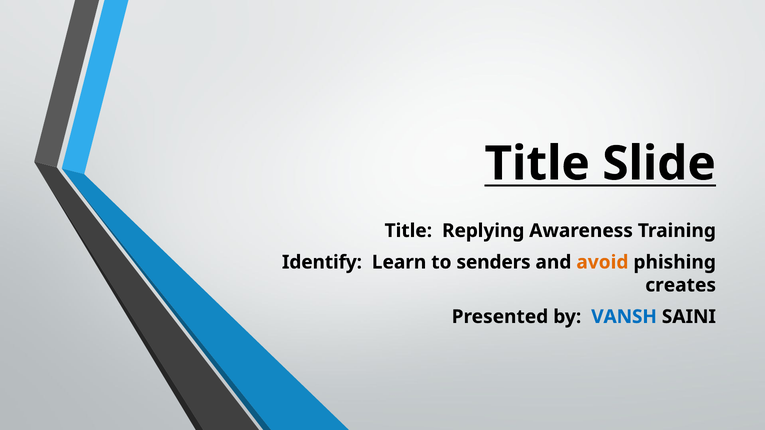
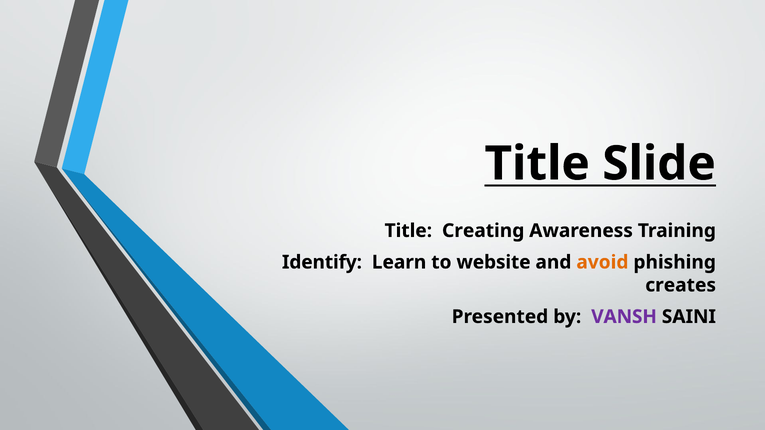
Replying: Replying -> Creating
senders: senders -> website
VANSH colour: blue -> purple
